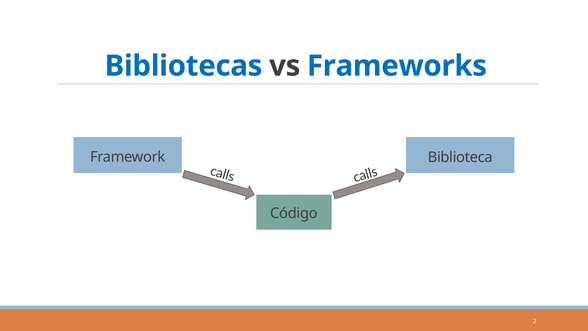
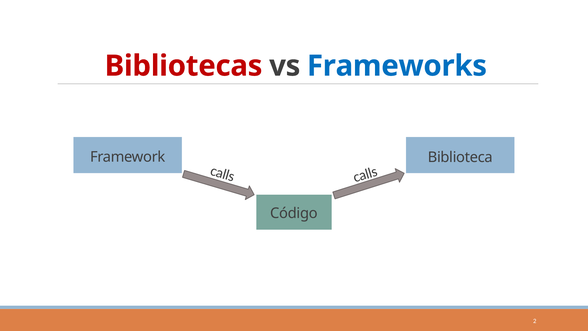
Bibliotecas colour: blue -> red
